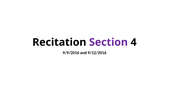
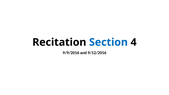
Section colour: purple -> blue
